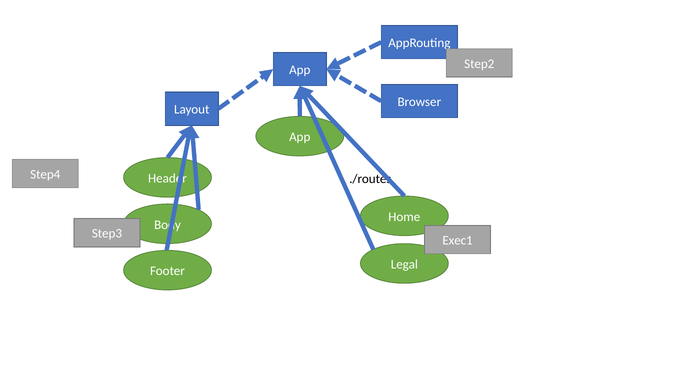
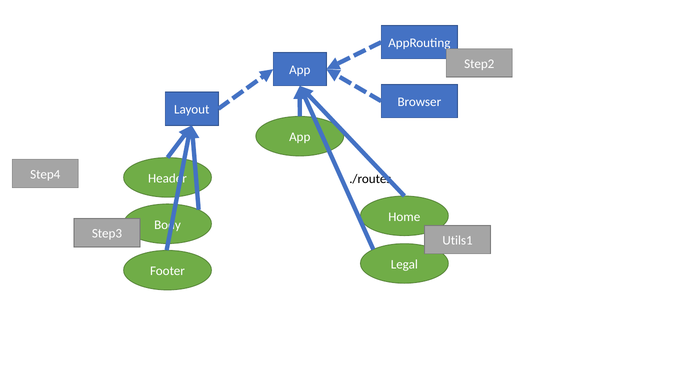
Exec1: Exec1 -> Utils1
